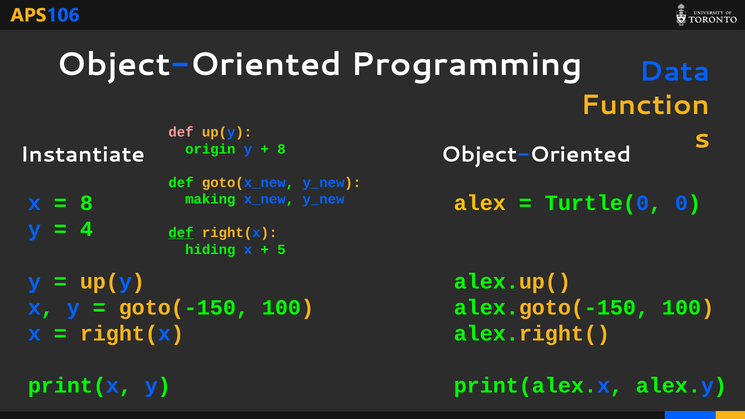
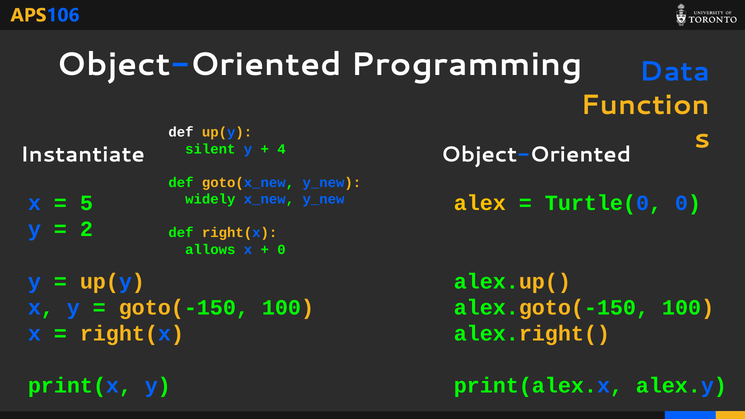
def at (181, 132) colour: pink -> white
origin: origin -> silent
8 at (282, 149): 8 -> 4
making: making -> widely
8 at (86, 203): 8 -> 5
4: 4 -> 2
def at (181, 233) underline: present -> none
hiding: hiding -> allows
5 at (282, 250): 5 -> 0
